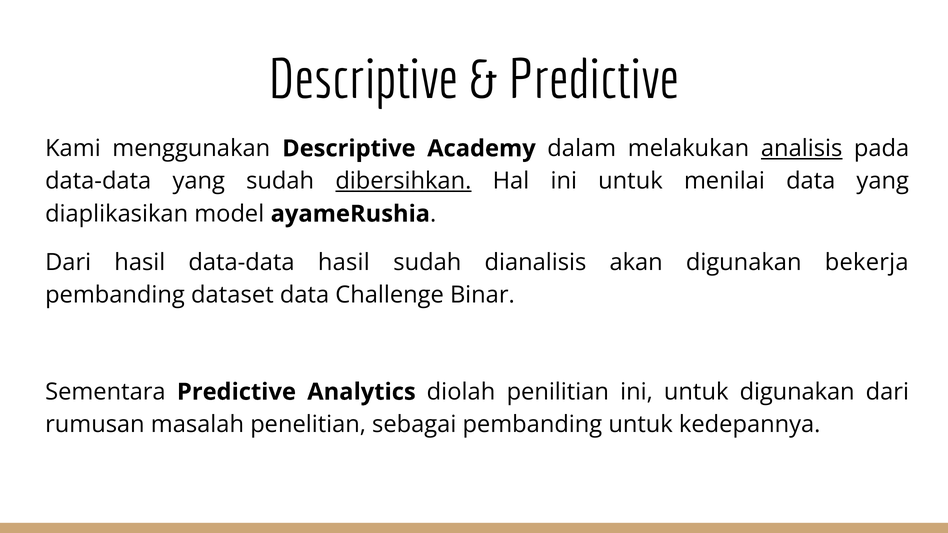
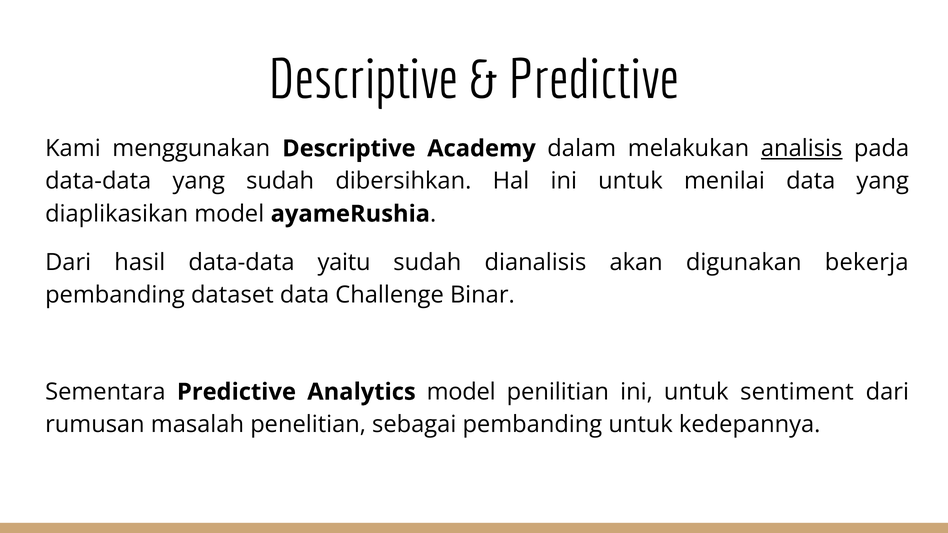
dibersihkan underline: present -> none
data-data hasil: hasil -> yaitu
Analytics diolah: diolah -> model
untuk digunakan: digunakan -> sentiment
